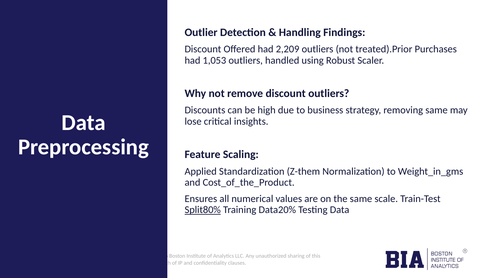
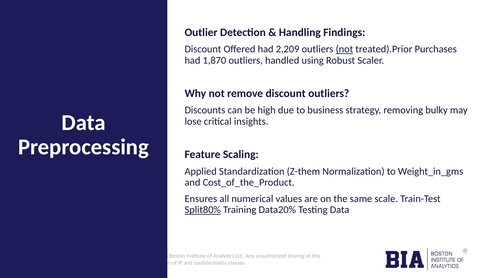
not at (344, 49) underline: none -> present
1,053: 1,053 -> 1,870
removing same: same -> bulky
